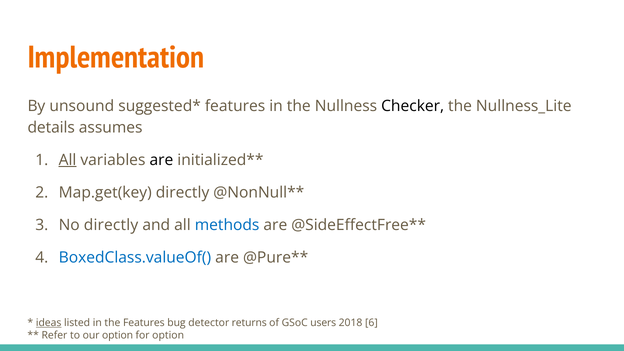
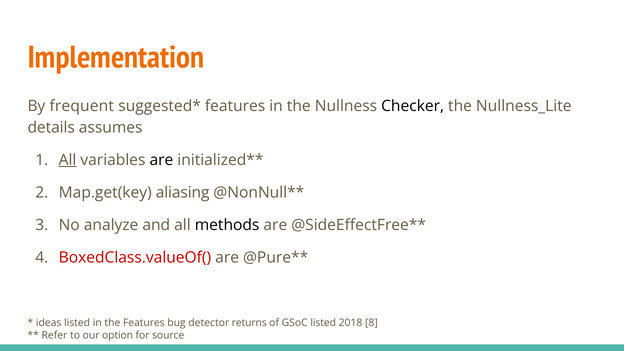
unsound: unsound -> frequent
Map.get(key directly: directly -> aliasing
No directly: directly -> analyze
methods colour: blue -> black
BoxedClass.valueOf( colour: blue -> red
ideas underline: present -> none
GSoC users: users -> listed
6: 6 -> 8
for option: option -> source
